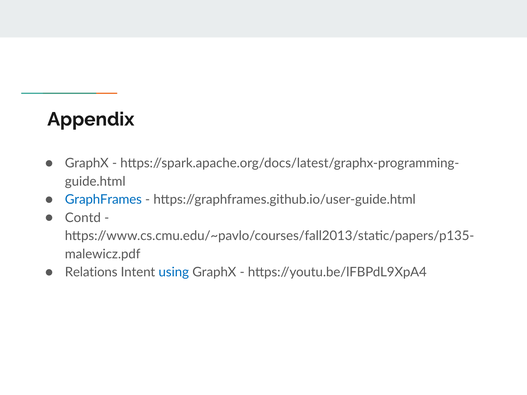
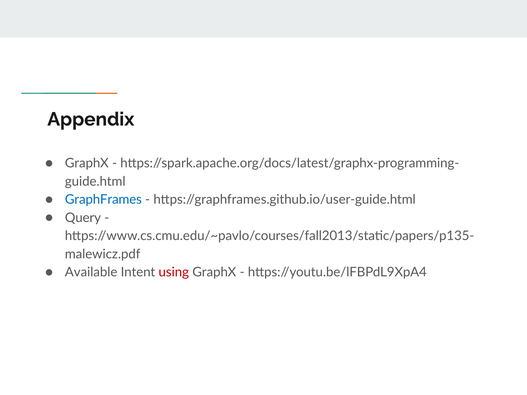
Contd: Contd -> Query
Relations: Relations -> Available
using colour: blue -> red
